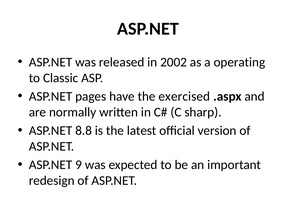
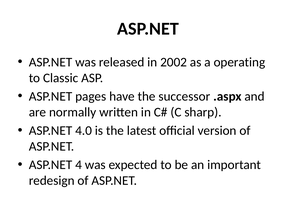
exercised: exercised -> successor
8.8: 8.8 -> 4.0
9: 9 -> 4
